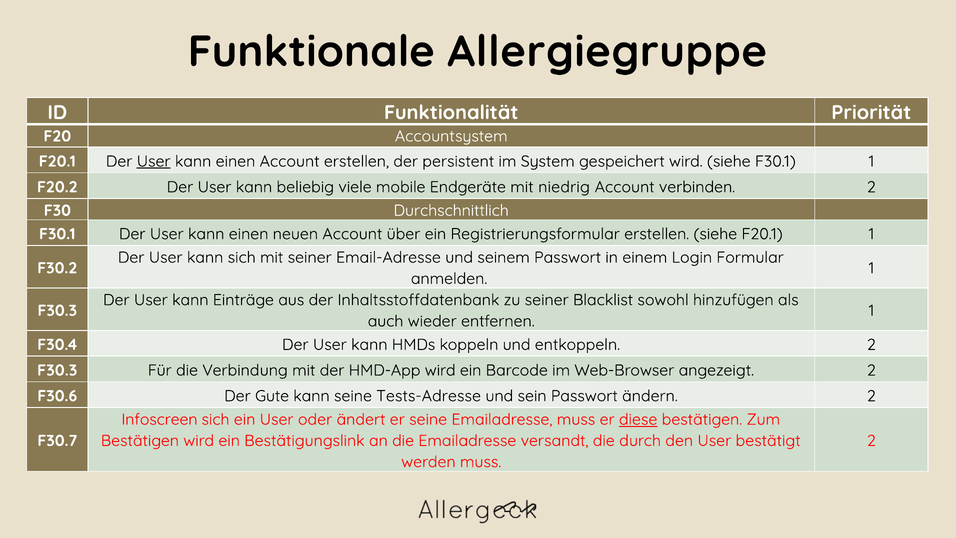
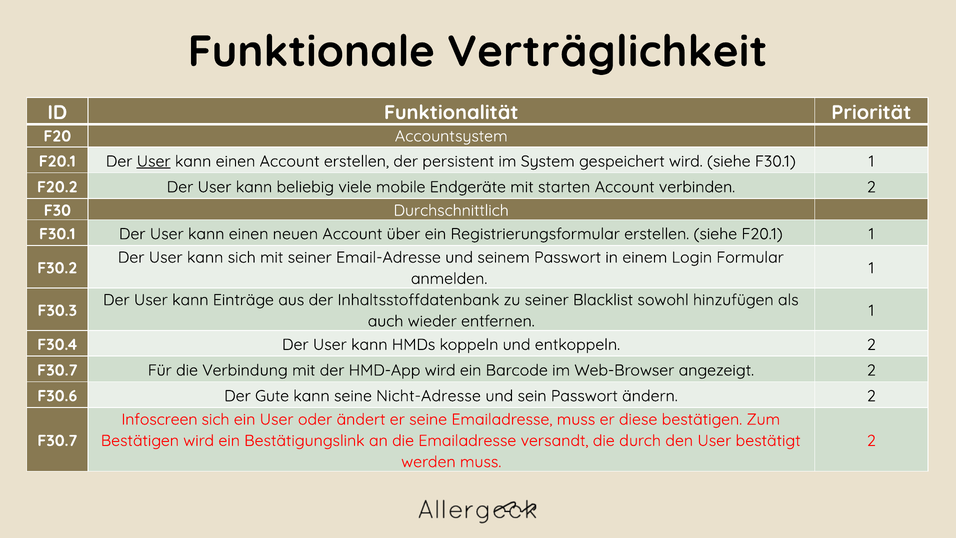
Allergiegruppe: Allergiegruppe -> Verträglichkeit
niedrig: niedrig -> starten
F30.3 at (57, 370): F30.3 -> F30.7
Tests-Adresse: Tests-Adresse -> Nicht-Adresse
diese underline: present -> none
